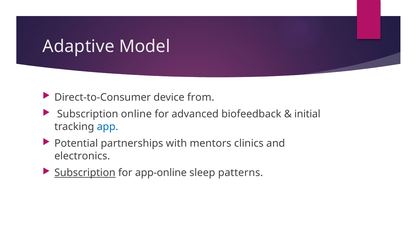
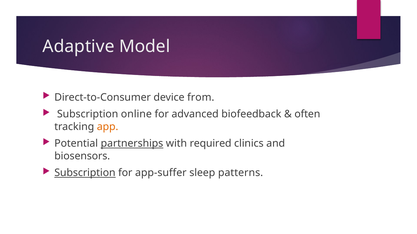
initial: initial -> often
app colour: blue -> orange
partnerships underline: none -> present
mentors: mentors -> required
electronics: electronics -> biosensors
app-online: app-online -> app-suffer
